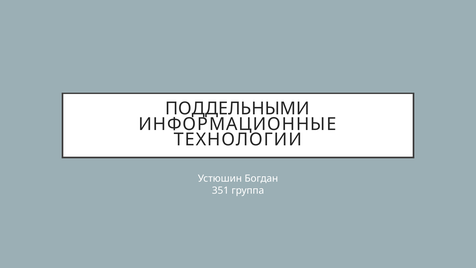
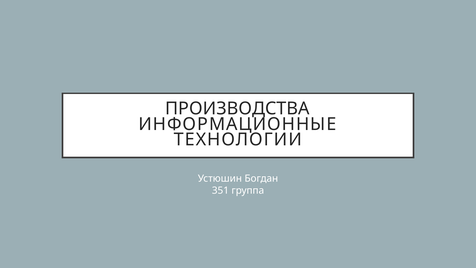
ПОДДЕЛЬНЫМИ: ПОДДЕЛЬНЫМИ -> ПРОИЗВОДСТВА
